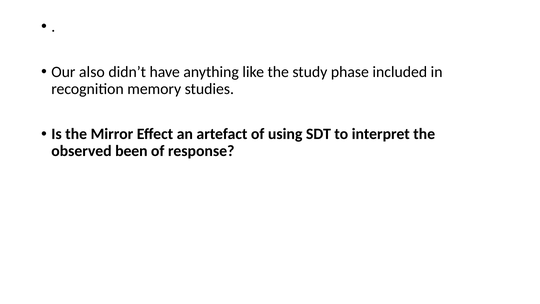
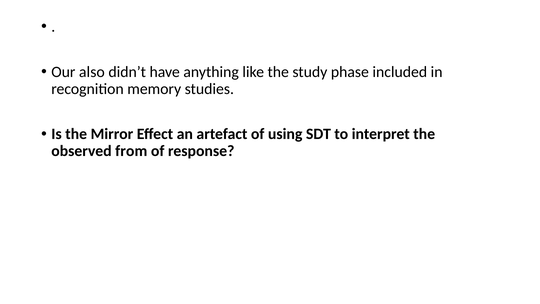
been: been -> from
